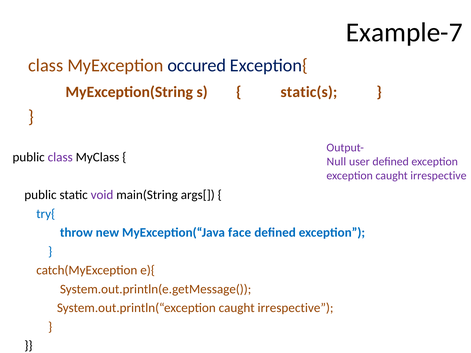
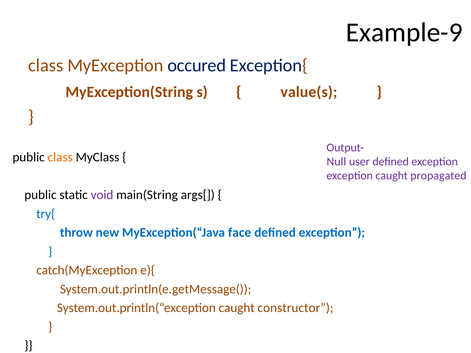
Example-7: Example-7 -> Example-9
static(s: static(s -> value(s
class at (60, 157) colour: purple -> orange
exception caught irrespective: irrespective -> propagated
System.out.println(“exception caught irrespective: irrespective -> constructor
